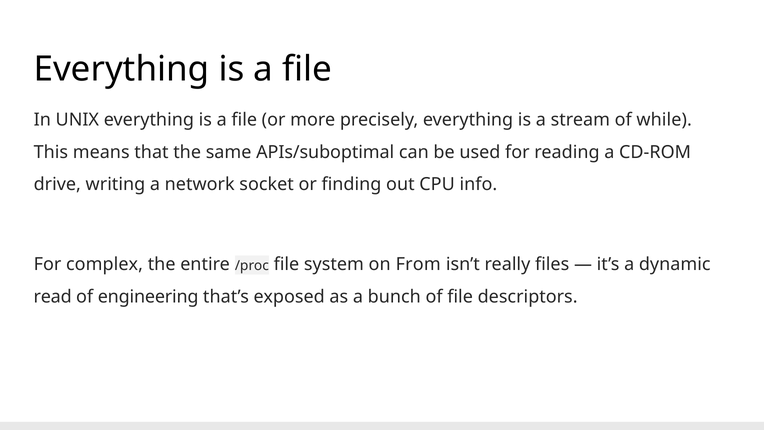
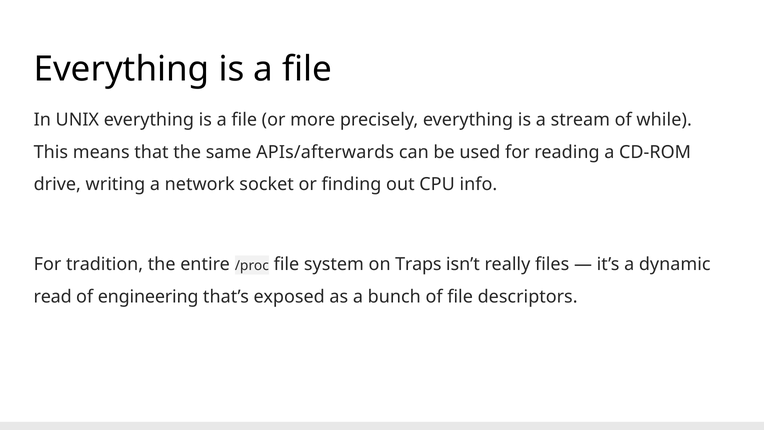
APIs/suboptimal: APIs/suboptimal -> APIs/afterwards
complex: complex -> tradition
From: From -> Traps
